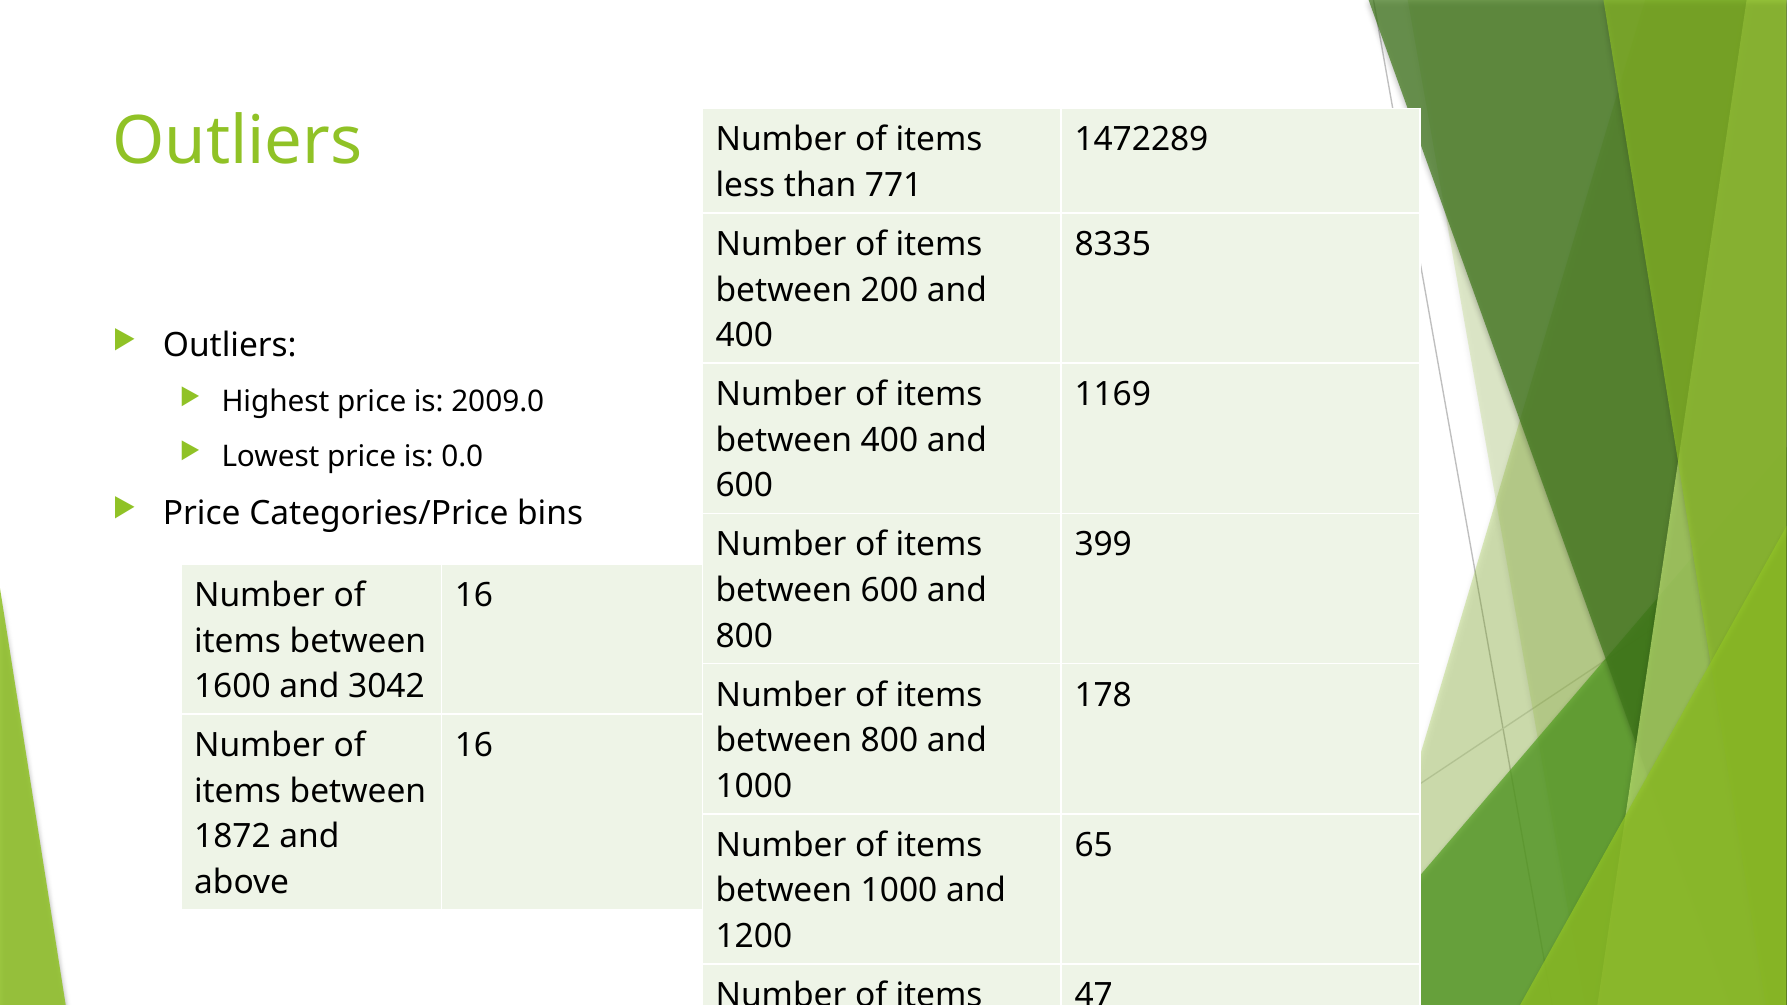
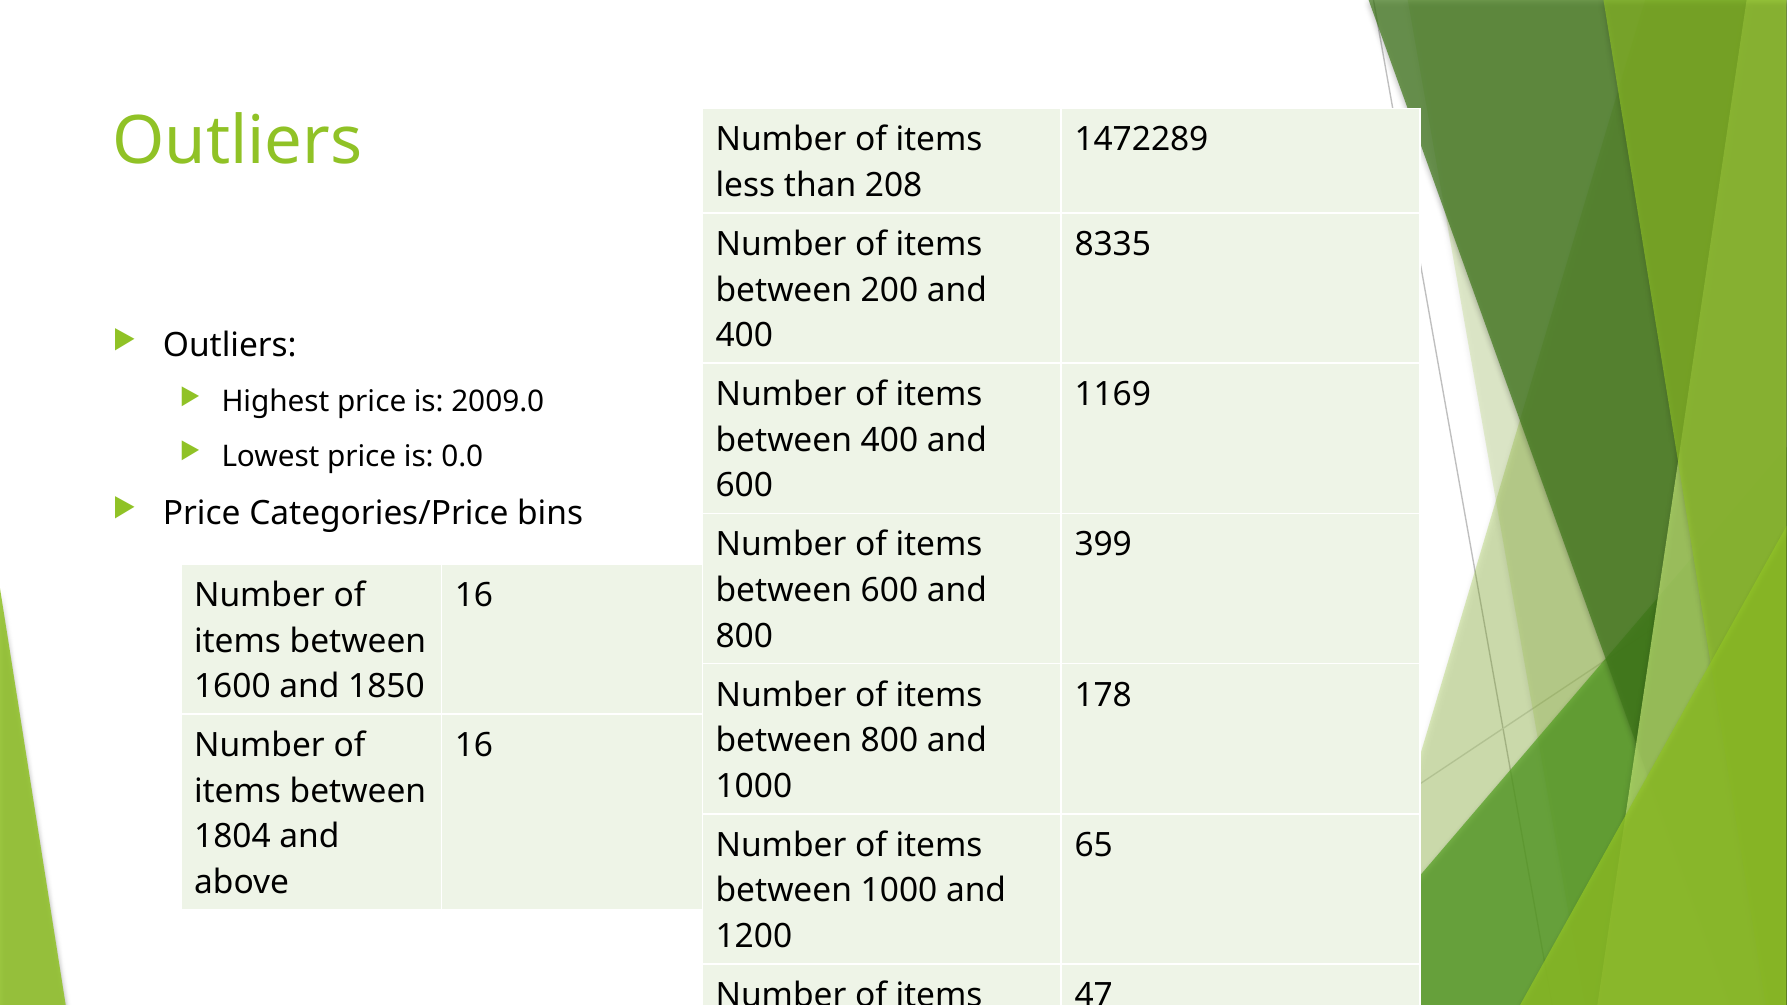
771: 771 -> 208
3042: 3042 -> 1850
1872: 1872 -> 1804
